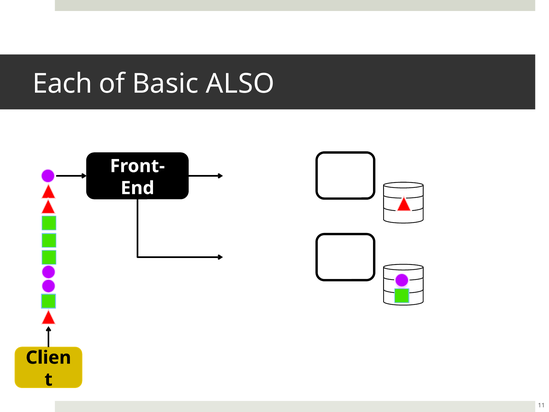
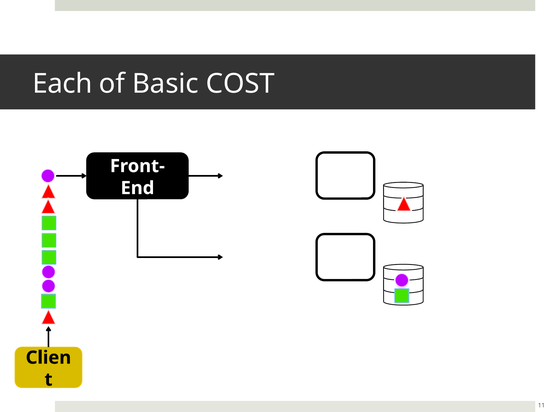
ALSO: ALSO -> COST
